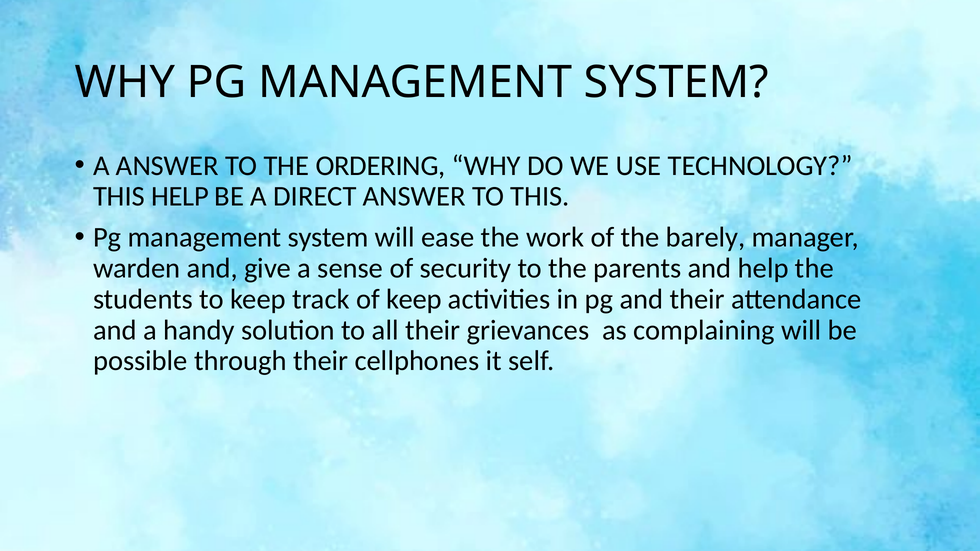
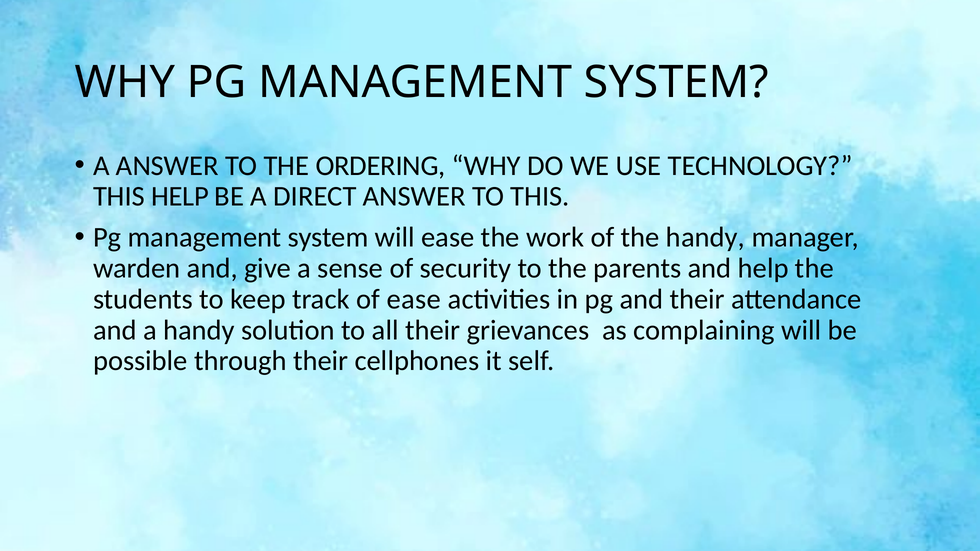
the barely: barely -> handy
of keep: keep -> ease
